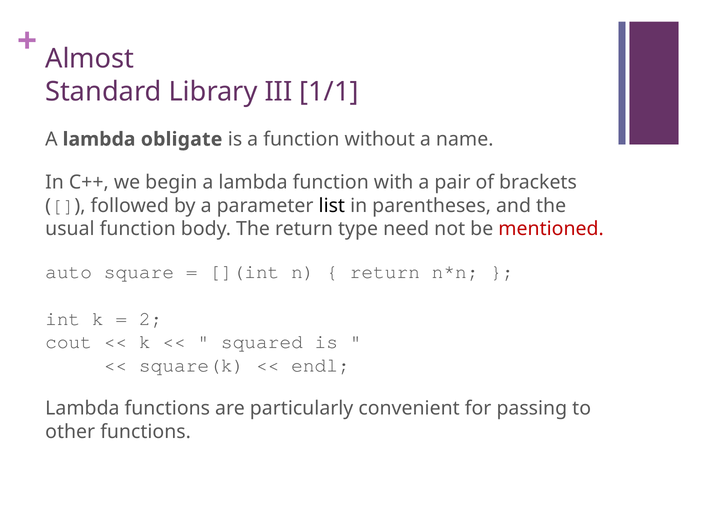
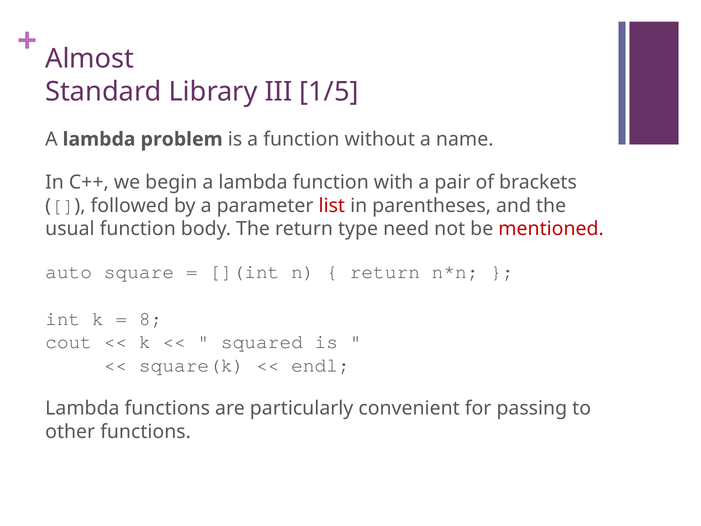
1/1: 1/1 -> 1/5
obligate: obligate -> problem
list colour: black -> red
2: 2 -> 8
